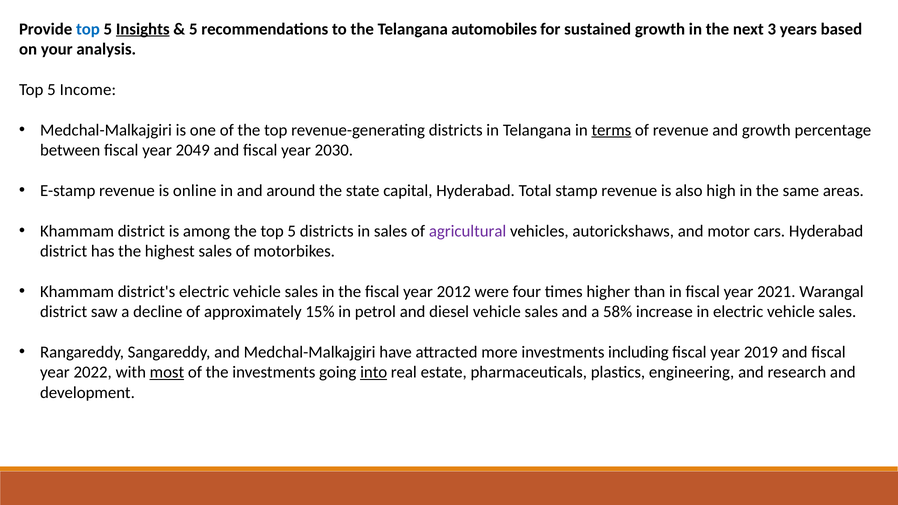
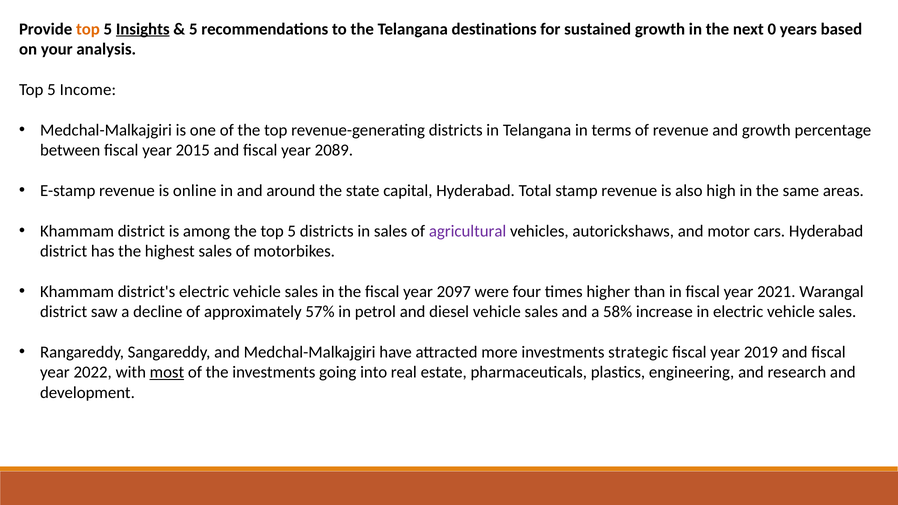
top at (88, 29) colour: blue -> orange
automobiles: automobiles -> destinations
3: 3 -> 0
terms underline: present -> none
2049: 2049 -> 2015
2030: 2030 -> 2089
2012: 2012 -> 2097
15%: 15% -> 57%
including: including -> strategic
into underline: present -> none
